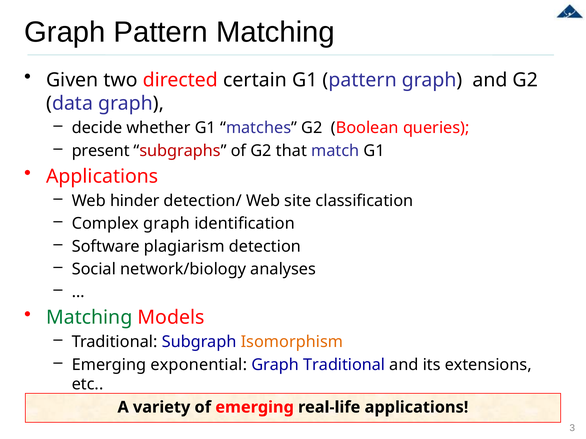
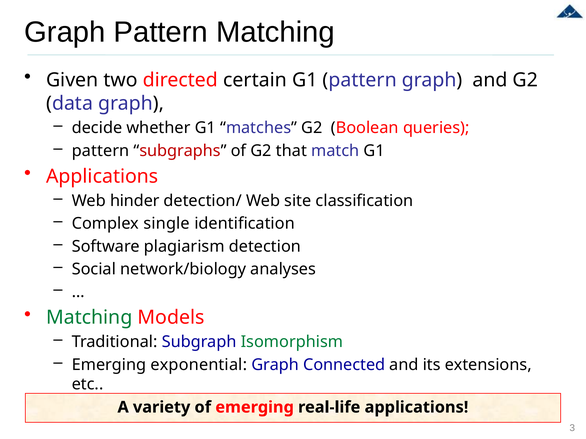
present at (101, 151): present -> pattern
Complex graph: graph -> single
Isomorphism colour: orange -> green
Graph Traditional: Traditional -> Connected
